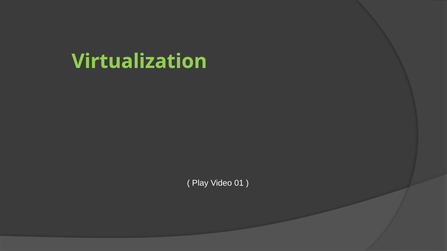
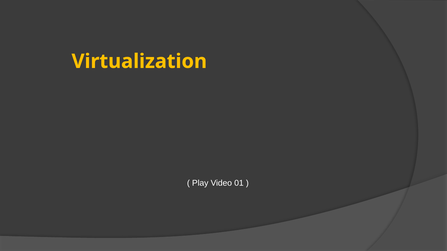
Virtualization colour: light green -> yellow
